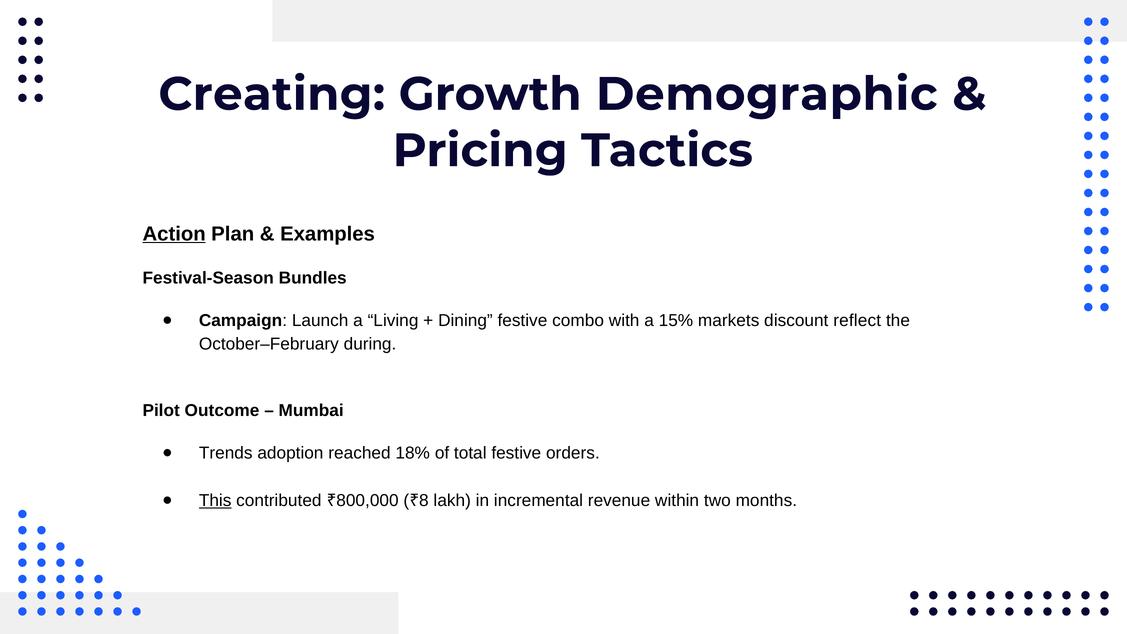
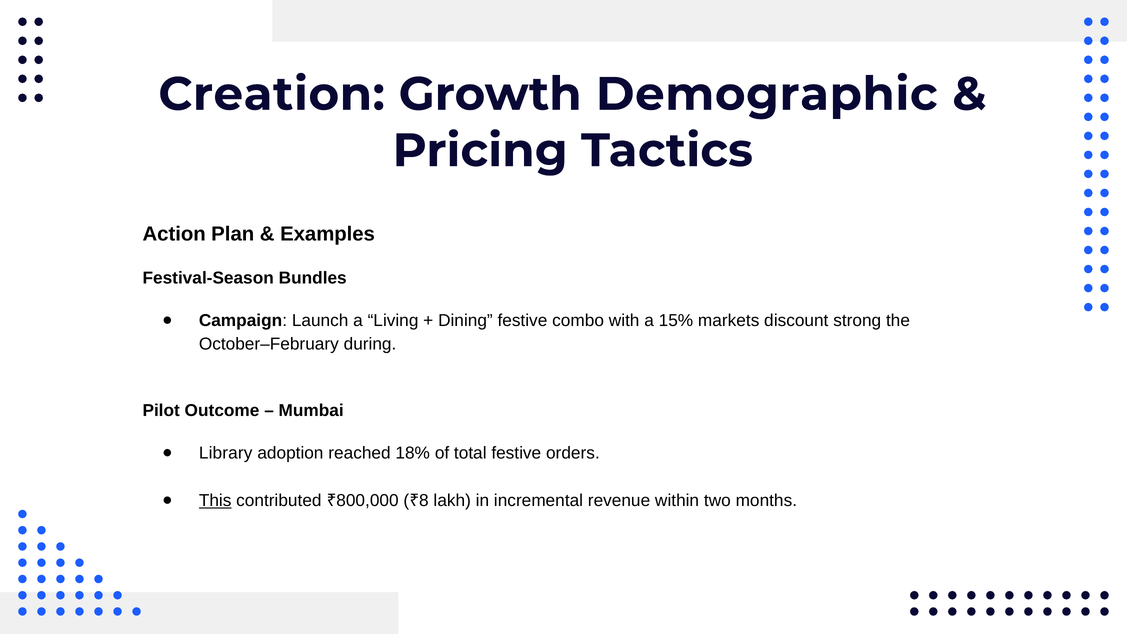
Creating: Creating -> Creation
Action underline: present -> none
reflect: reflect -> strong
Trends: Trends -> Library
